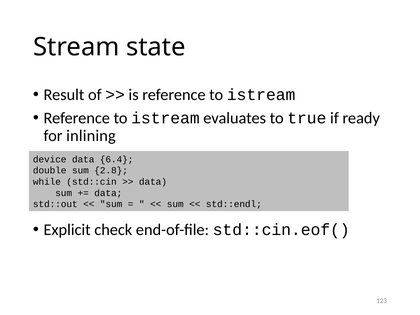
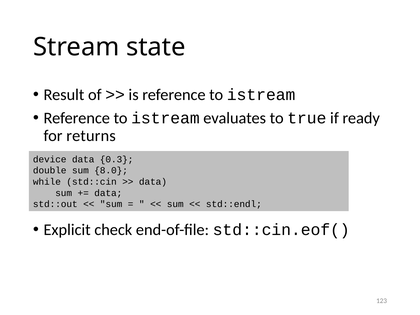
inlining: inlining -> returns
6.4: 6.4 -> 0.3
2.8: 2.8 -> 8.0
